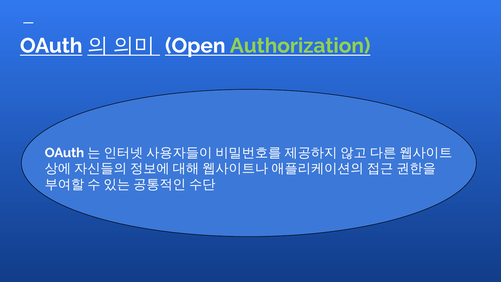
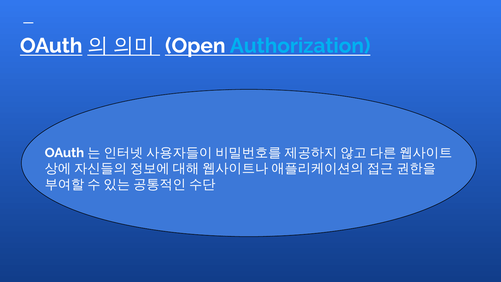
Authorization colour: light green -> light blue
